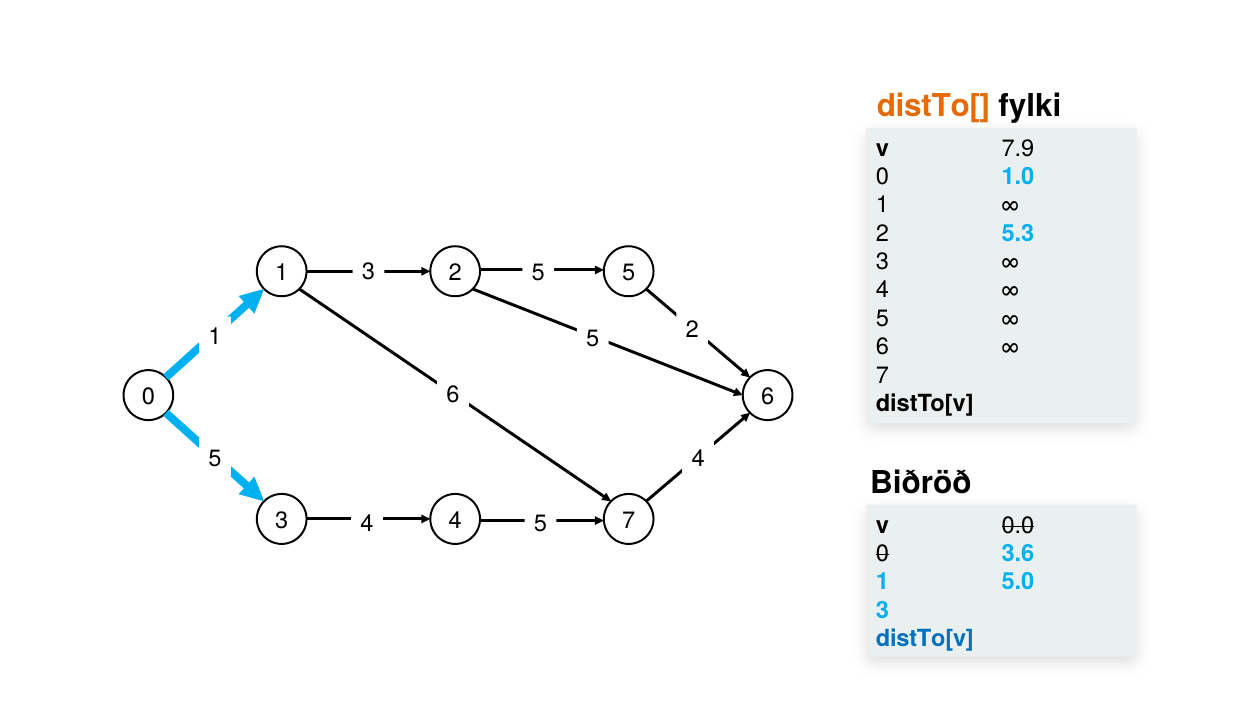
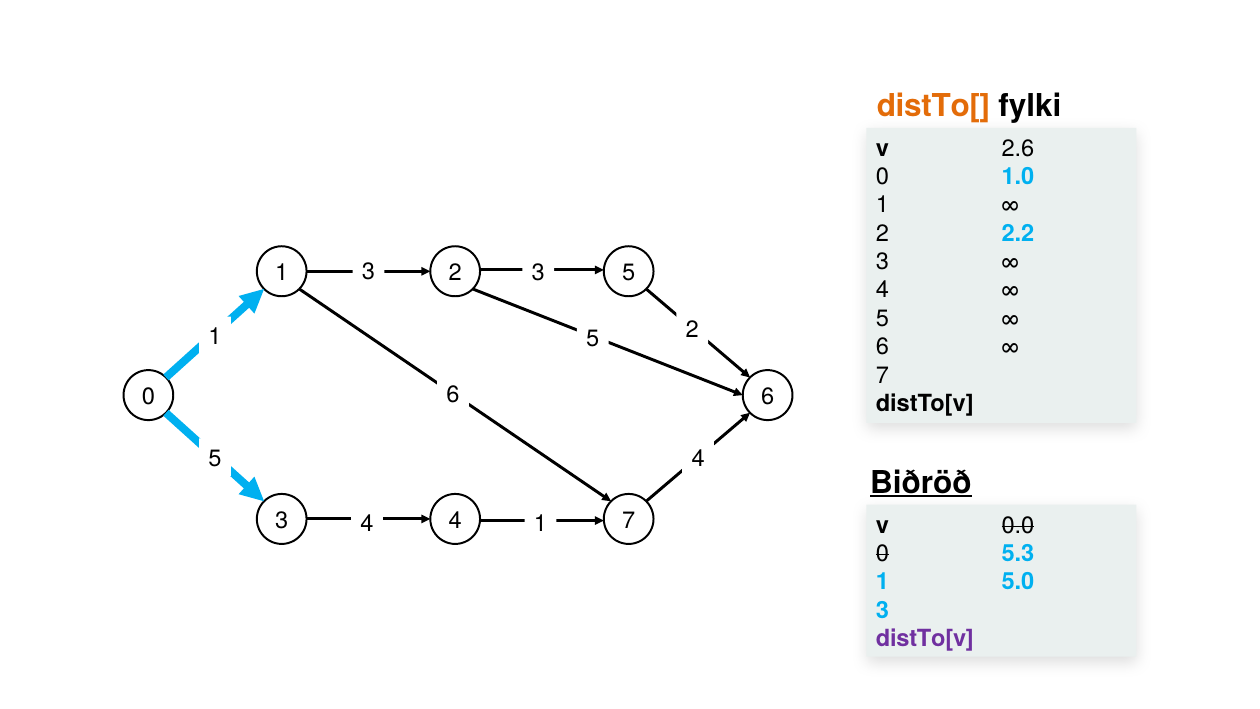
7.9: 7.9 -> 2.6
5.3: 5.3 -> 2.2
3 5: 5 -> 3
Biðröð underline: none -> present
5 at (540, 524): 5 -> 1
3.6: 3.6 -> 5.3
distTo[v at (925, 638) colour: blue -> purple
